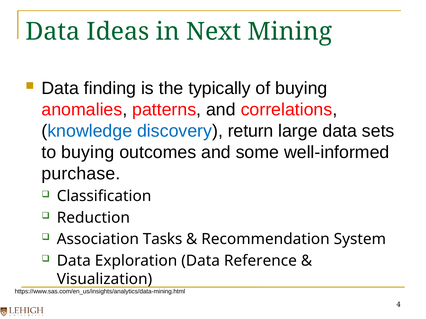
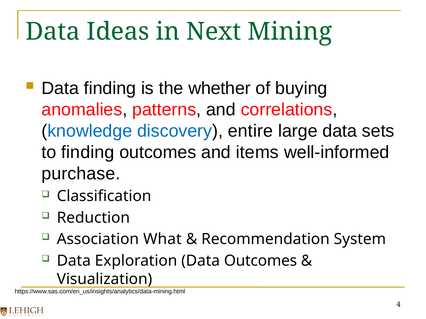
typically: typically -> whether
return: return -> entire
to buying: buying -> finding
some: some -> items
Tasks: Tasks -> What
Data Reference: Reference -> Outcomes
